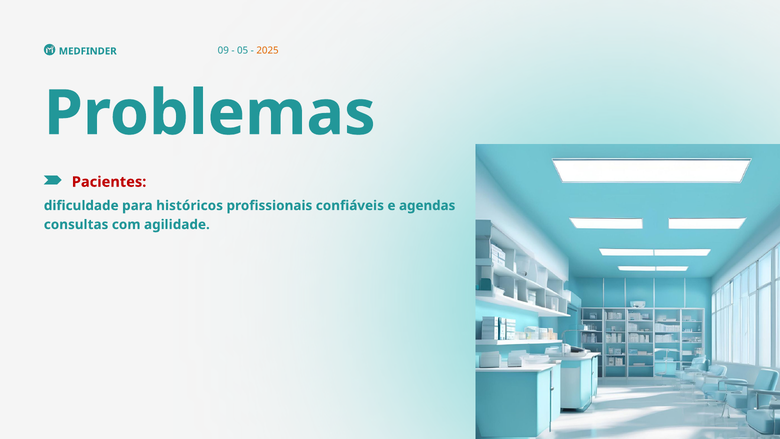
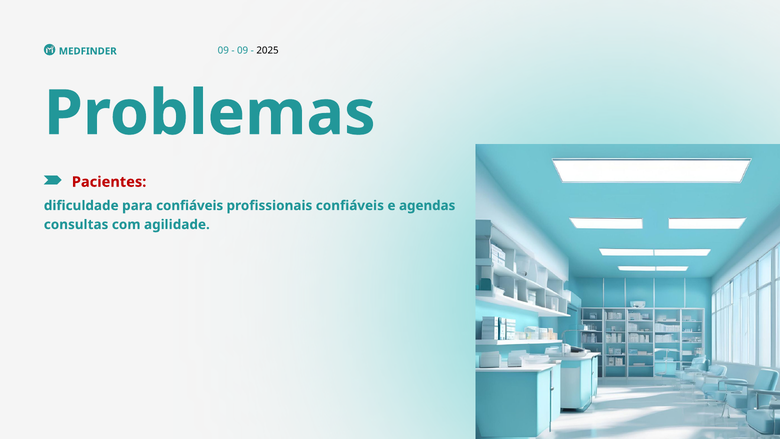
05 at (243, 51): 05 -> 09
2025 colour: orange -> black
para históricos: históricos -> confiáveis
